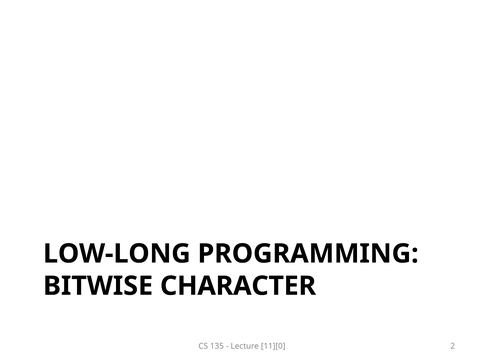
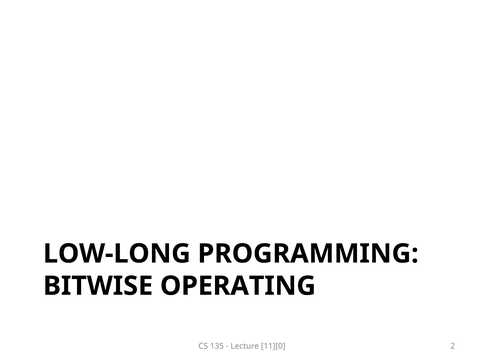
CHARACTER: CHARACTER -> OPERATING
